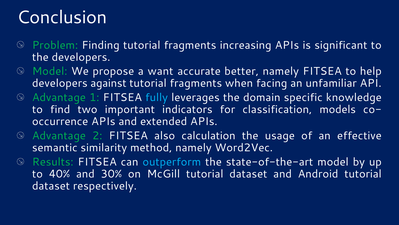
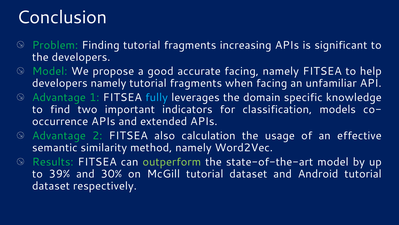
want: want -> good
accurate better: better -> facing
developers against: against -> namely
outperform colour: light blue -> light green
40%: 40% -> 39%
